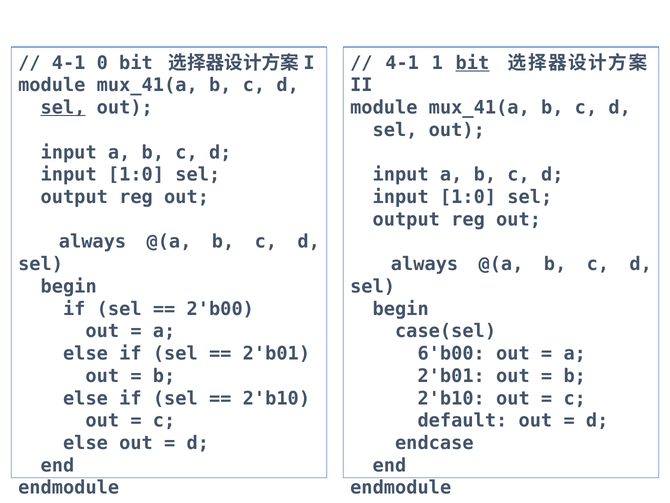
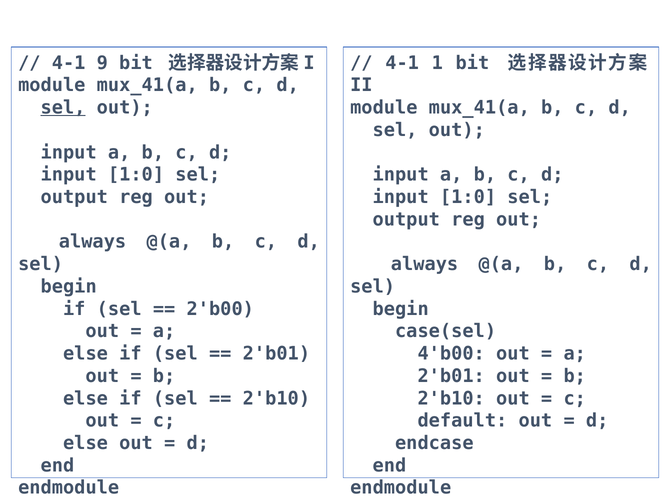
0: 0 -> 9
bit at (472, 63) underline: present -> none
6'b00: 6'b00 -> 4'b00
